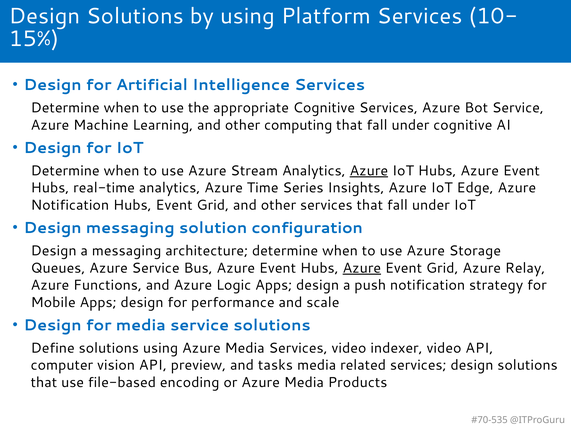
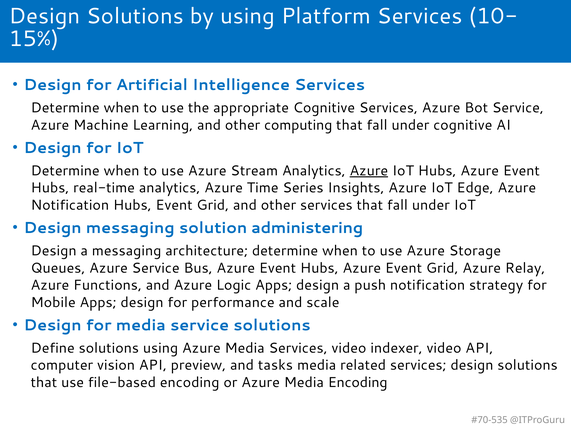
configuration: configuration -> administering
Azure at (362, 268) underline: present -> none
Media Products: Products -> Encoding
